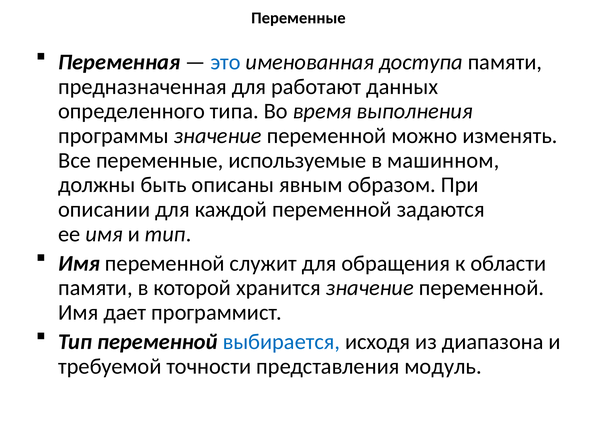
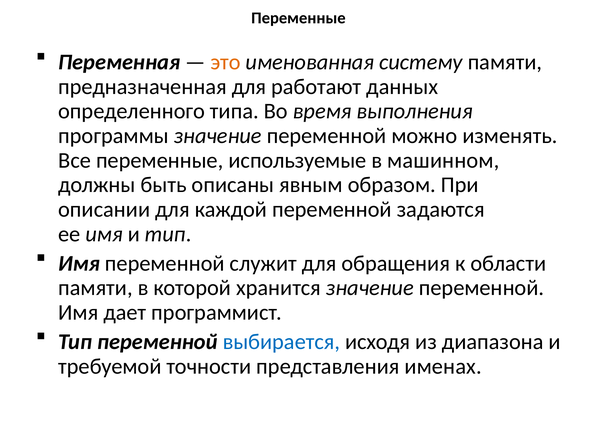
это colour: blue -> orange
доступа: доступа -> систему
модуль: модуль -> именах
